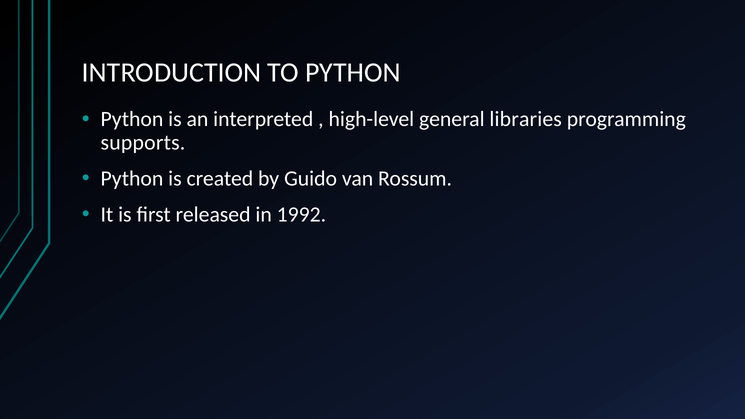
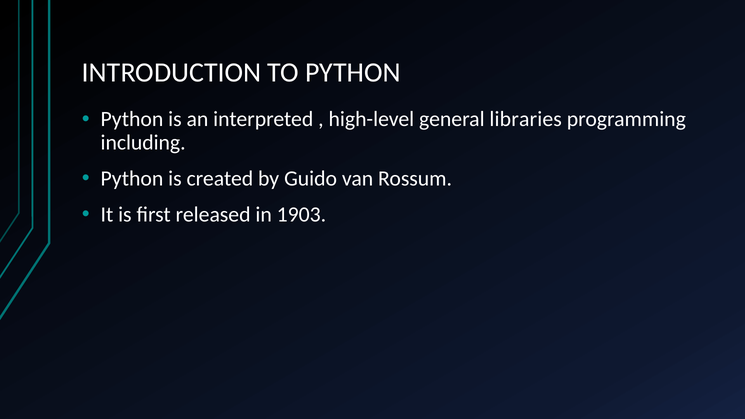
supports: supports -> including
1992: 1992 -> 1903
